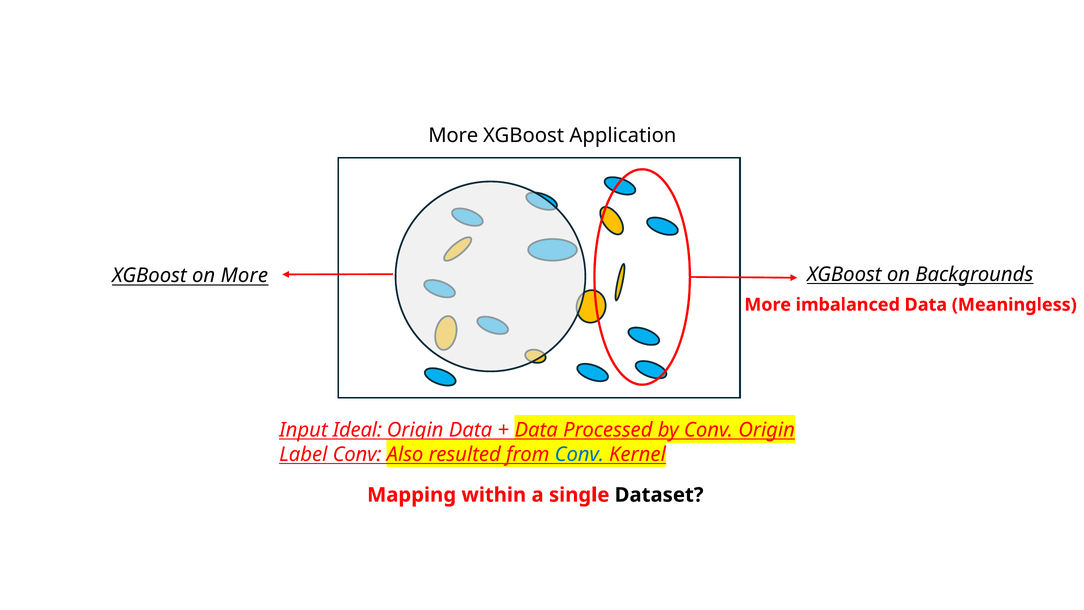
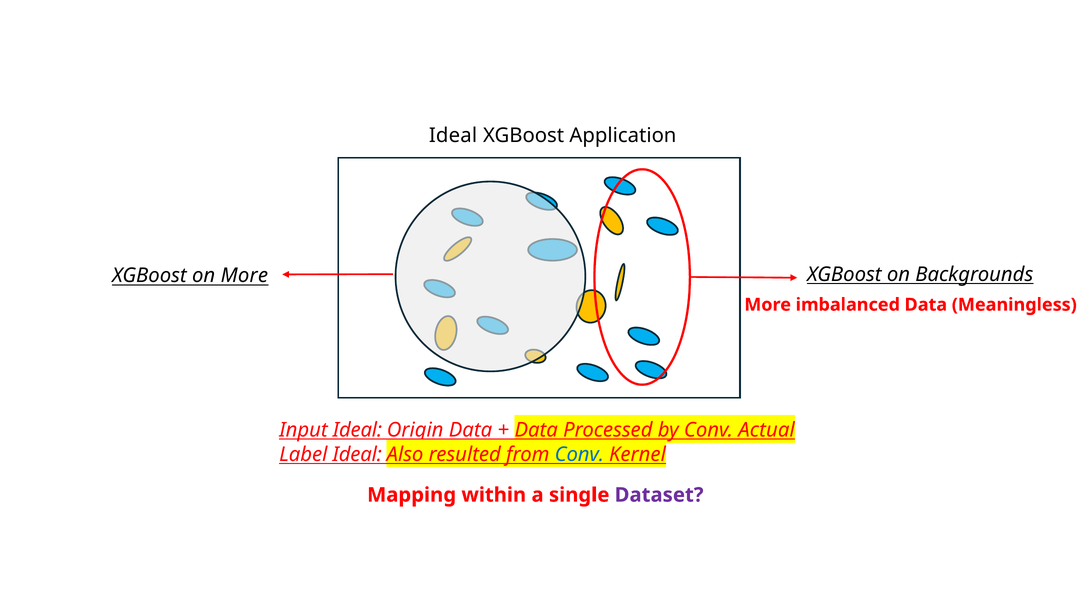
More at (453, 136): More -> Ideal
Conv Origin: Origin -> Actual
Label Conv: Conv -> Ideal
Dataset colour: black -> purple
